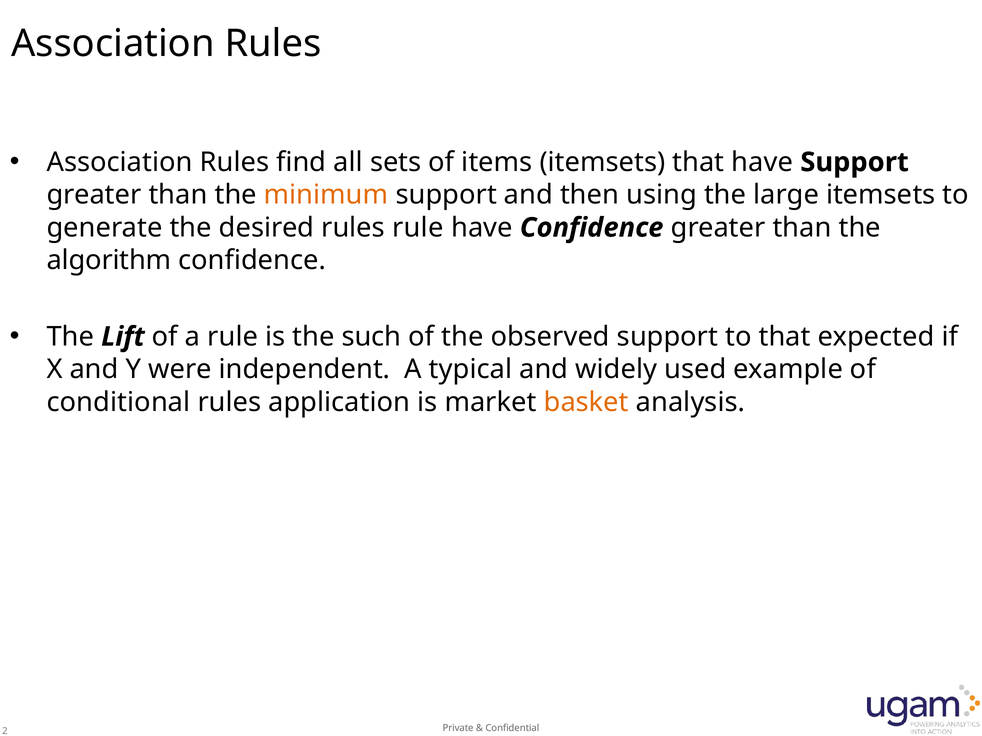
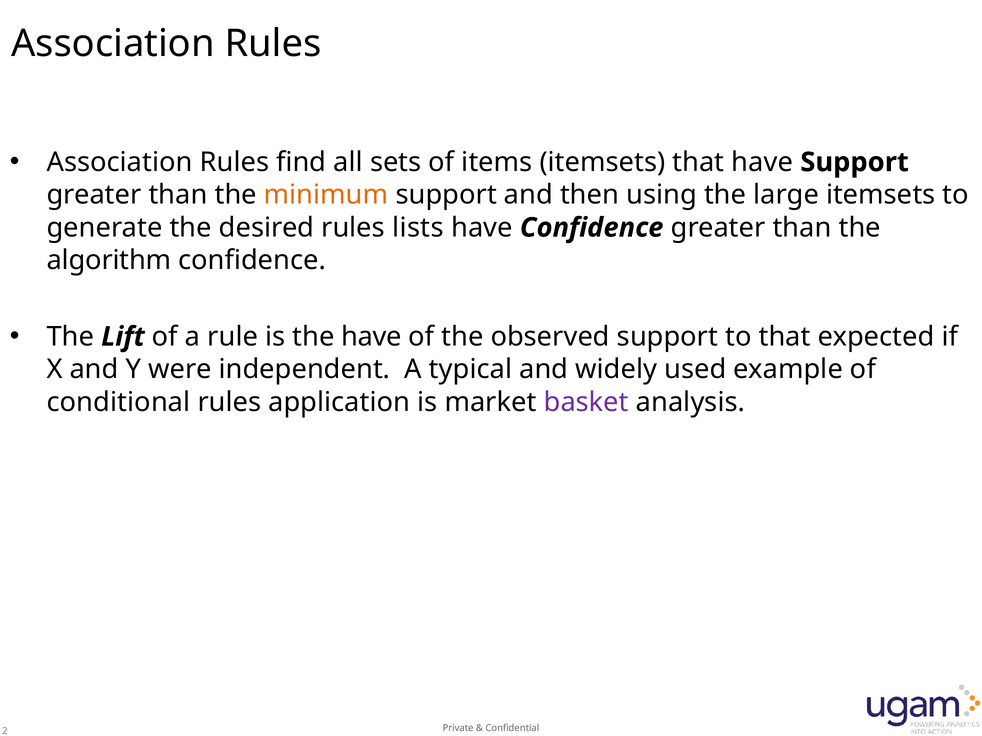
rules rule: rule -> lists
the such: such -> have
basket colour: orange -> purple
